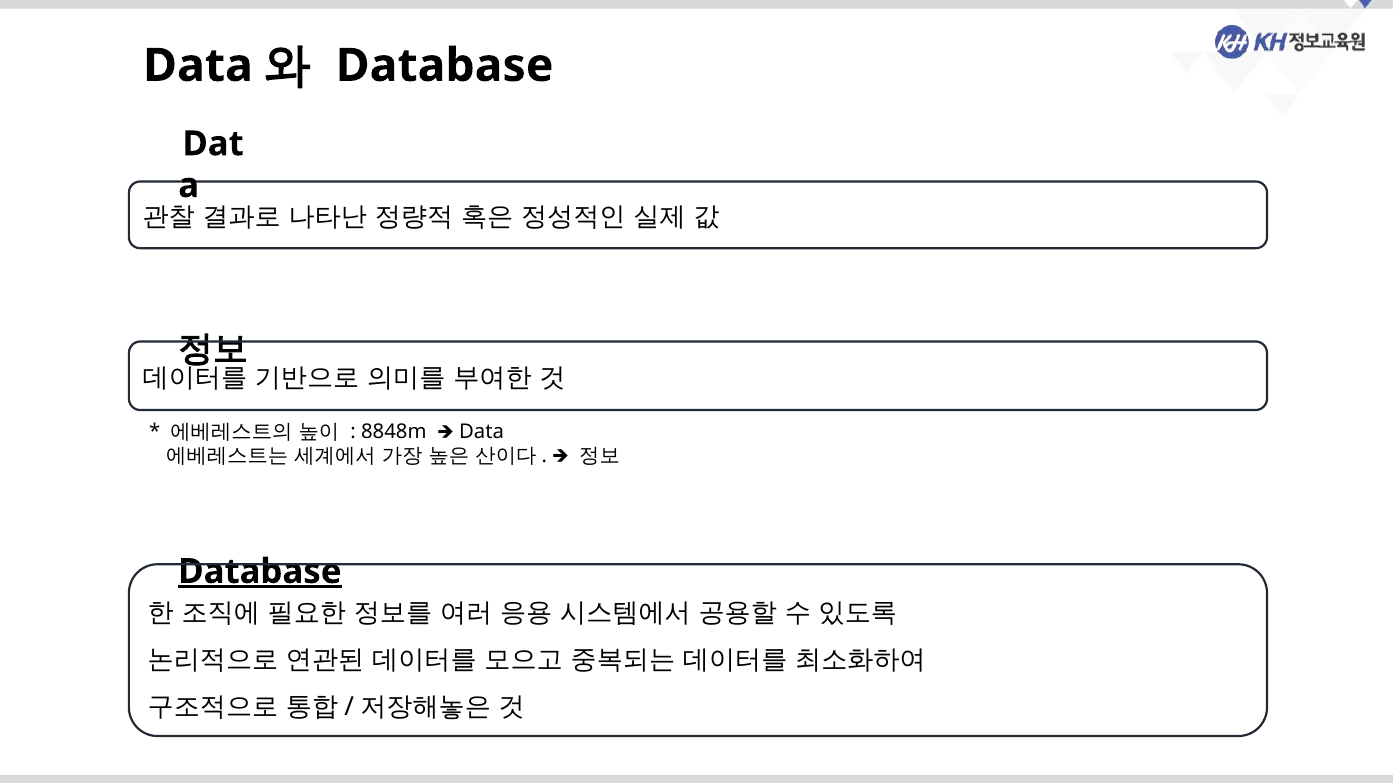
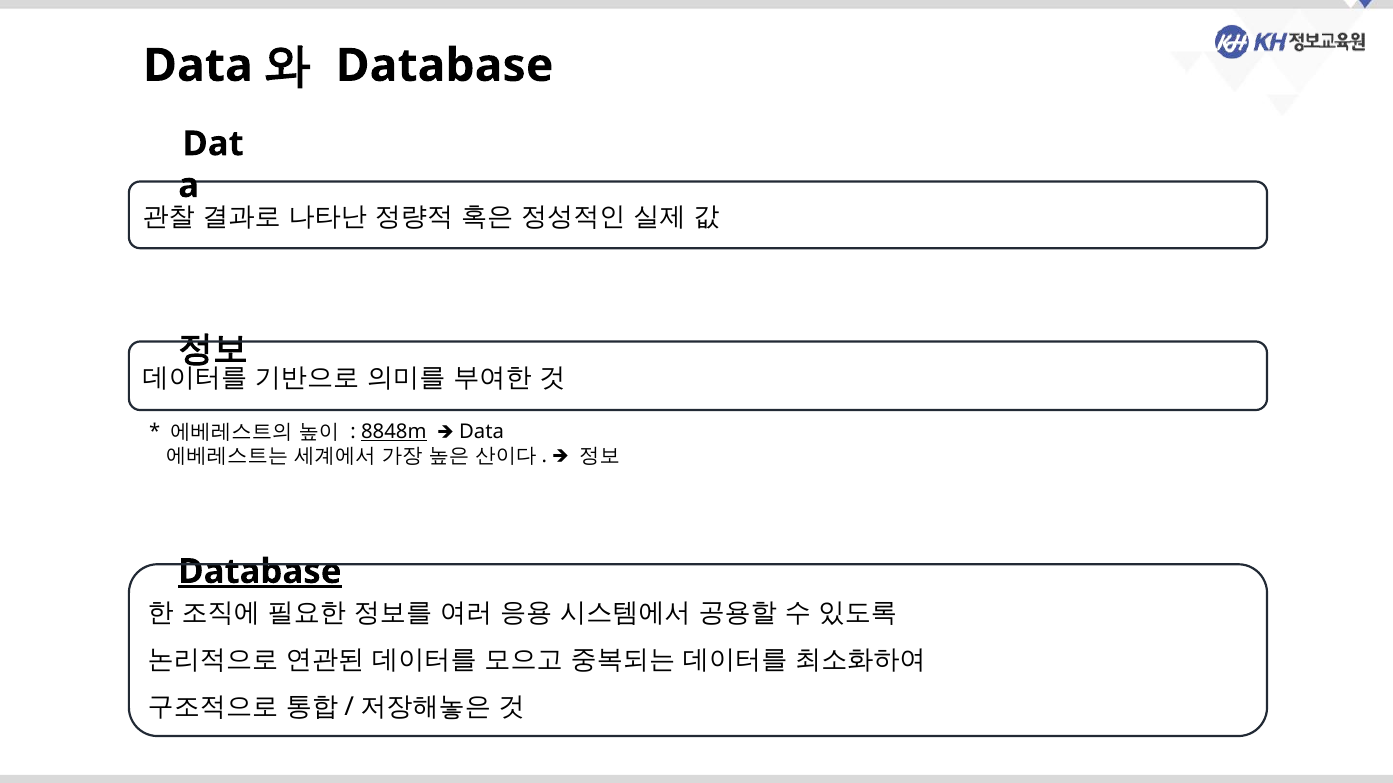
8848m underline: none -> present
